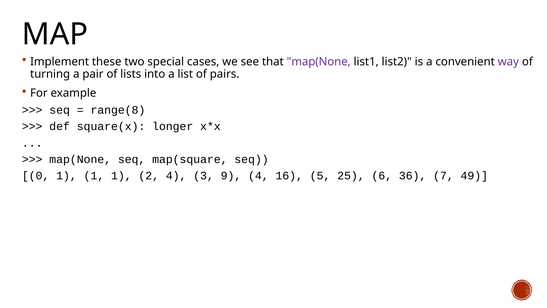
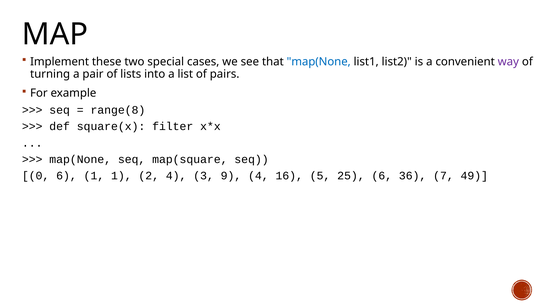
map(None at (319, 62) colour: purple -> blue
longer: longer -> filter
0 1: 1 -> 6
